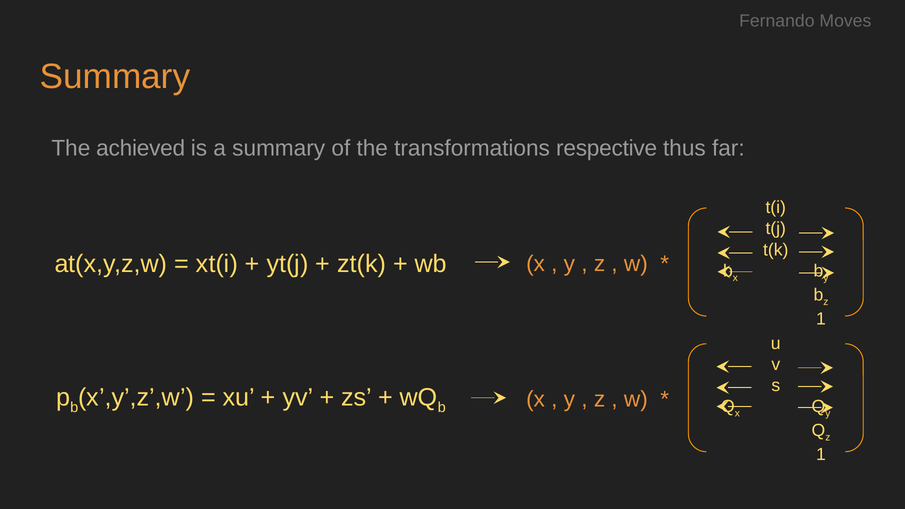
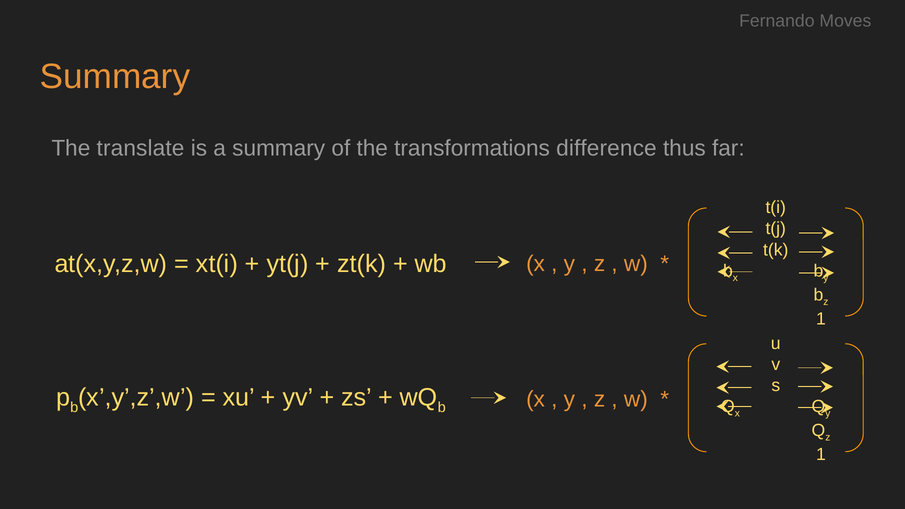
achieved: achieved -> translate
respective: respective -> difference
